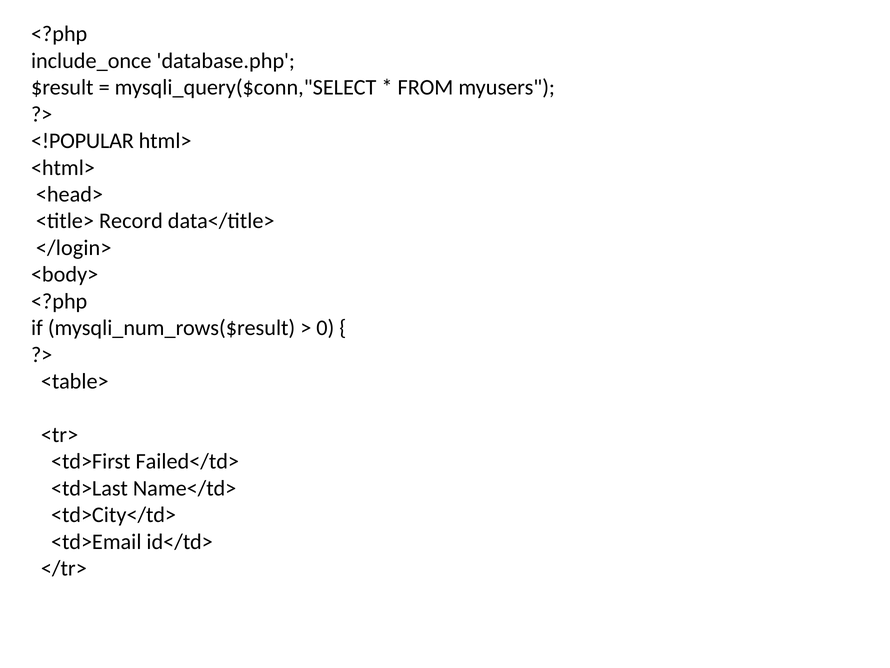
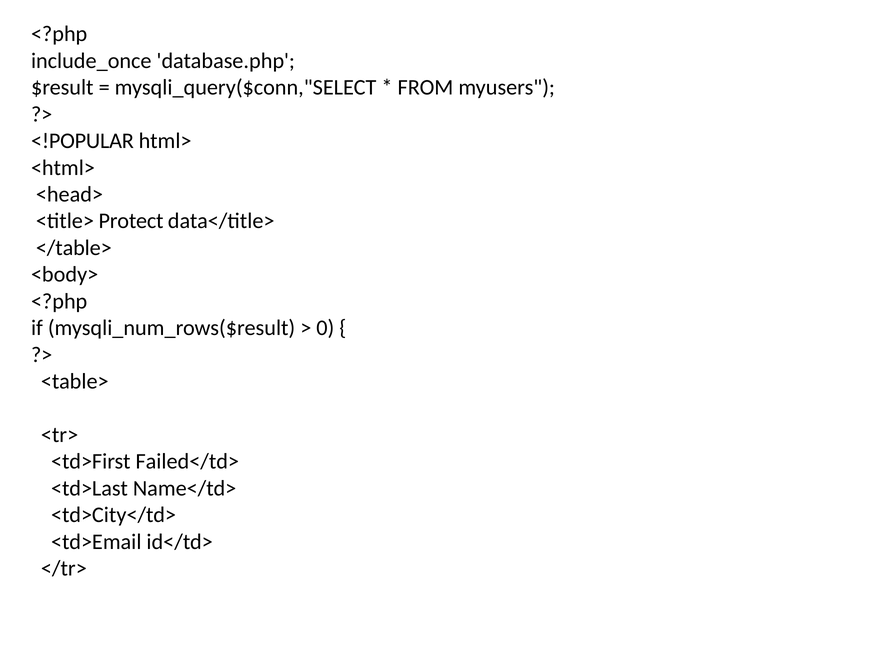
Record: Record -> Protect
</login>: </login> -> </table>
